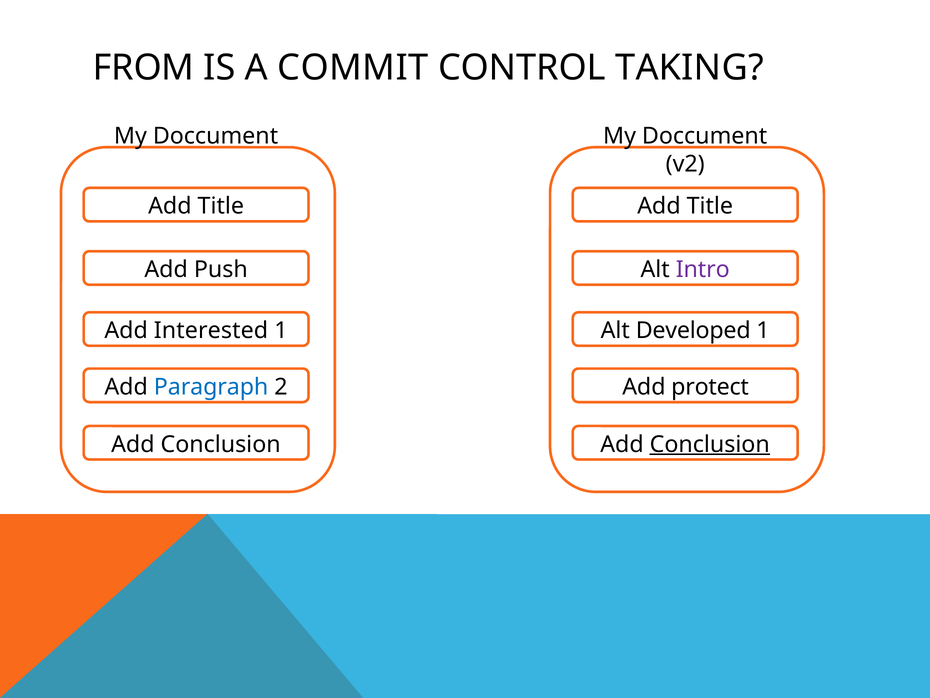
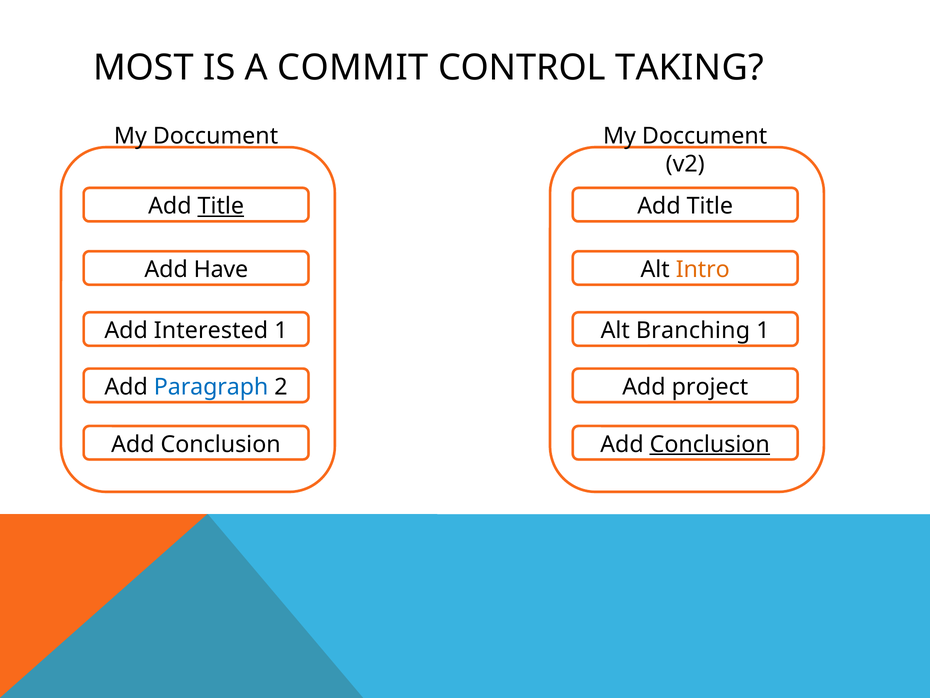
FROM: FROM -> MOST
Title at (221, 206) underline: none -> present
Push: Push -> Have
Intro colour: purple -> orange
Developed: Developed -> Branching
protect: protect -> project
